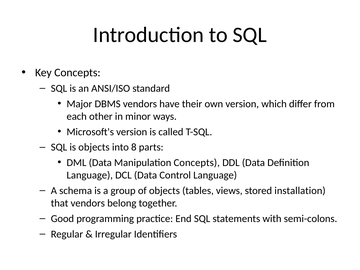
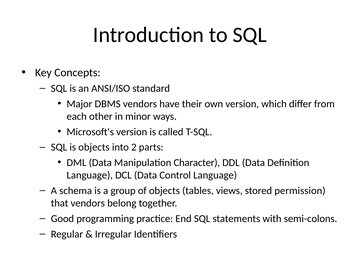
8: 8 -> 2
Manipulation Concepts: Concepts -> Character
installation: installation -> permission
